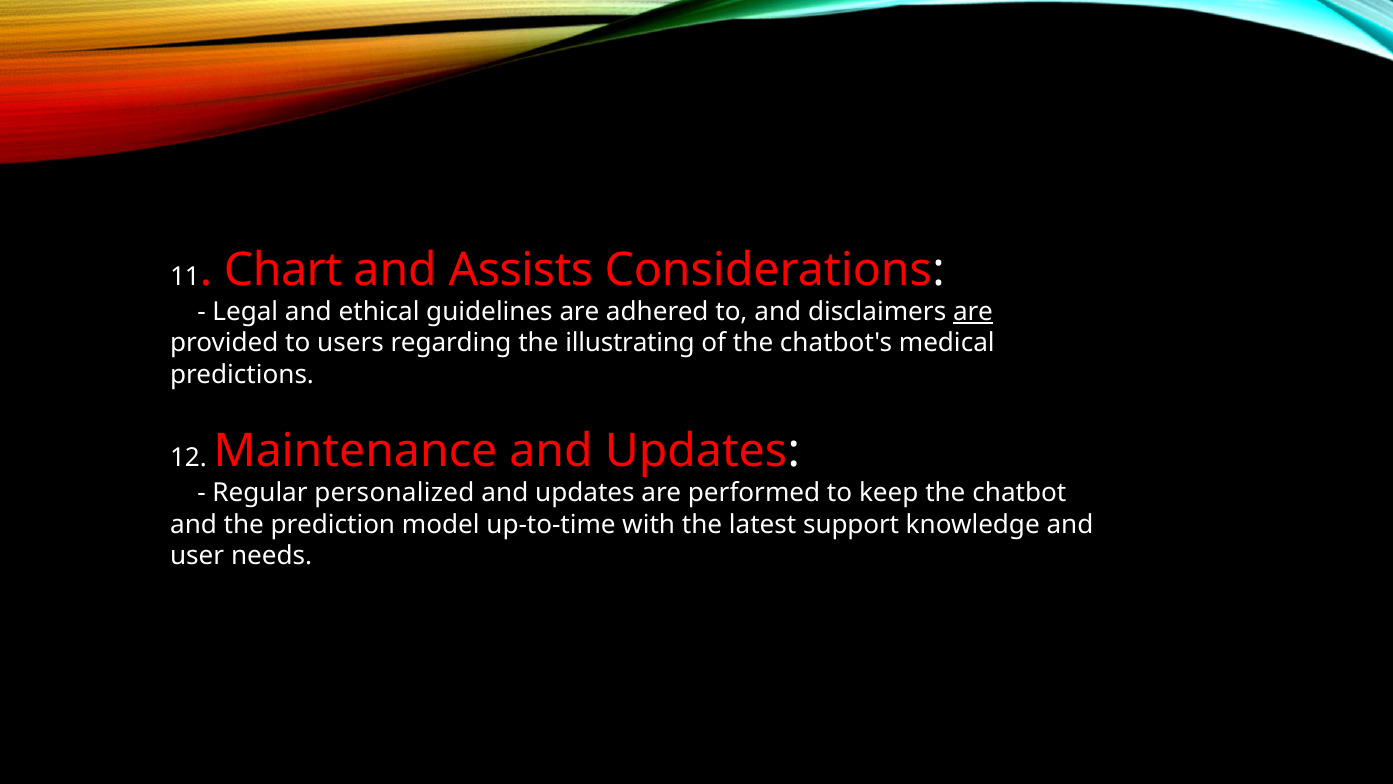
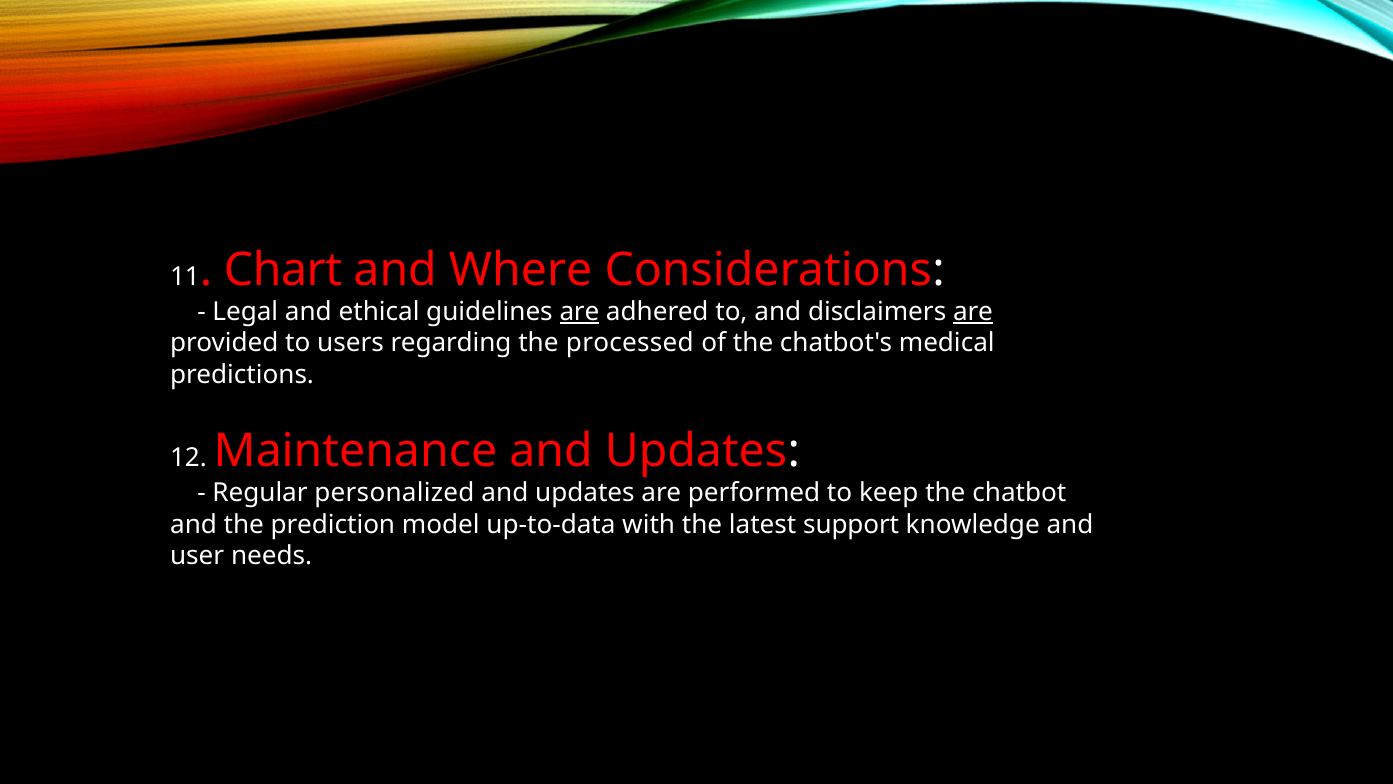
Assists: Assists -> Where
are at (579, 312) underline: none -> present
illustrating: illustrating -> processed
up-to-time: up-to-time -> up-to-data
